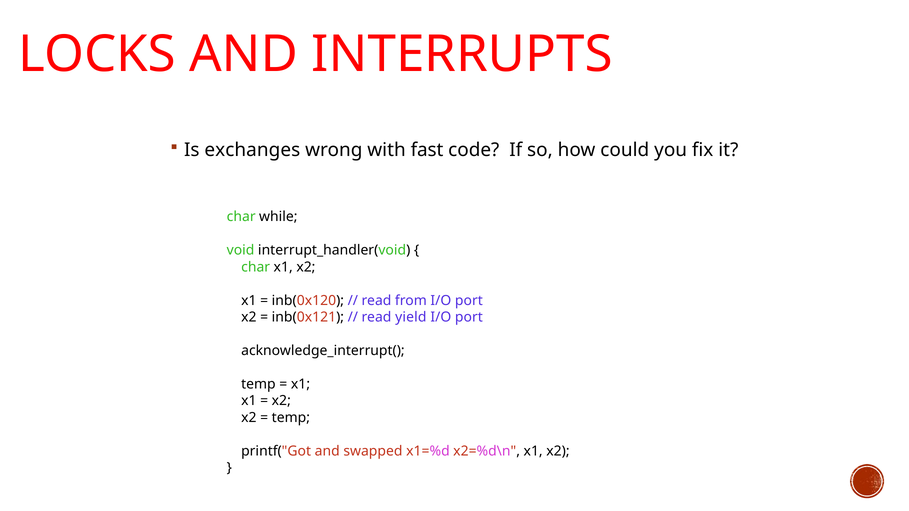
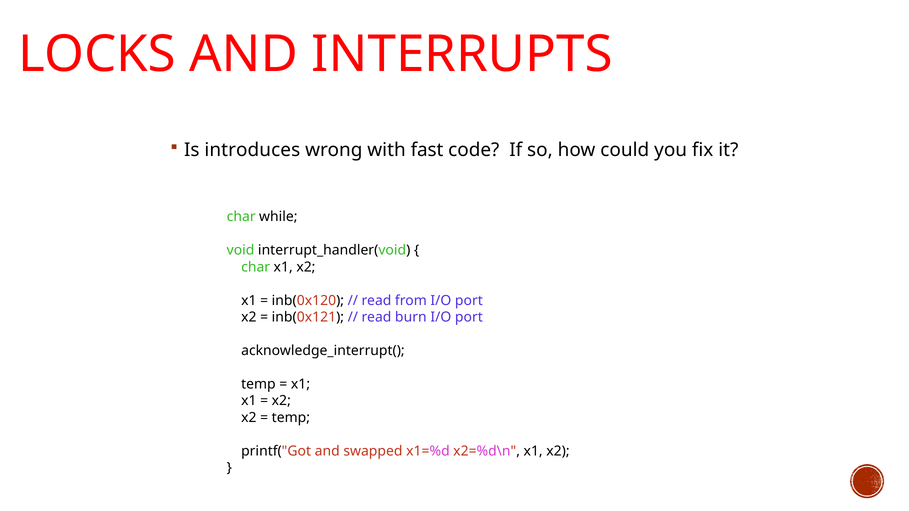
exchanges: exchanges -> introduces
yield: yield -> burn
